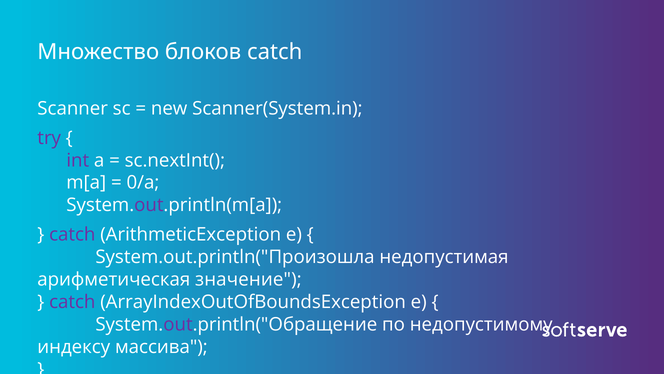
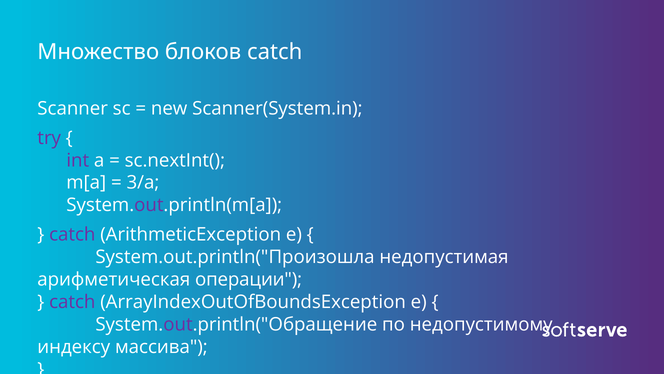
0/a: 0/a -> 3/a
значение: значение -> операции
